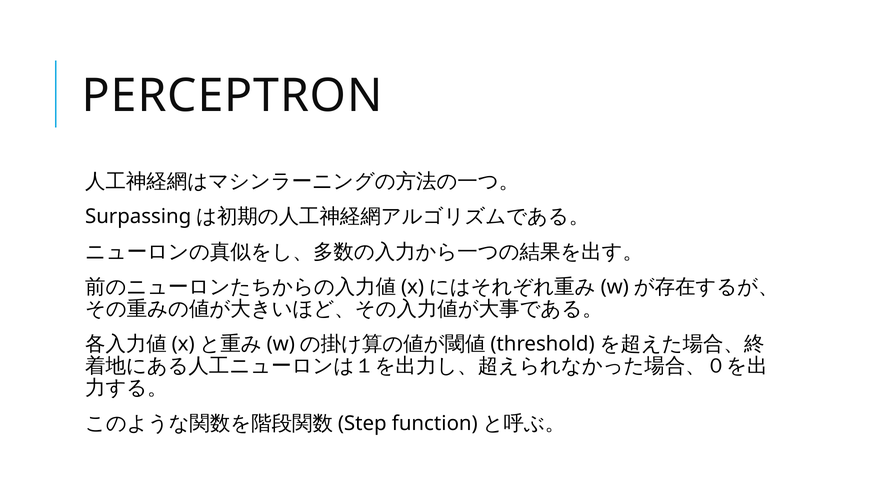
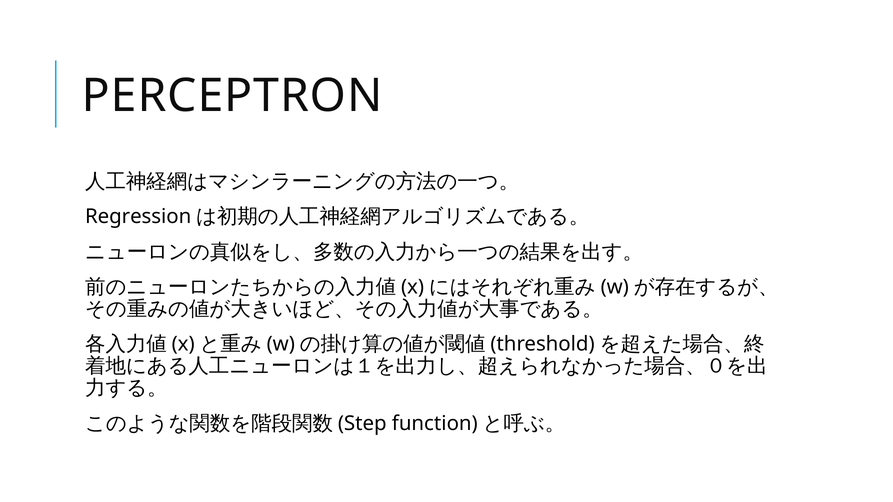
Surpassing: Surpassing -> Regression
